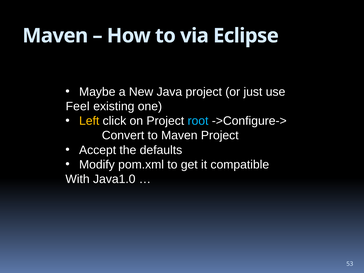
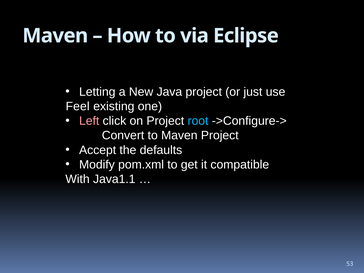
Maybe: Maybe -> Letting
Left colour: yellow -> pink
Java1.0: Java1.0 -> Java1.1
